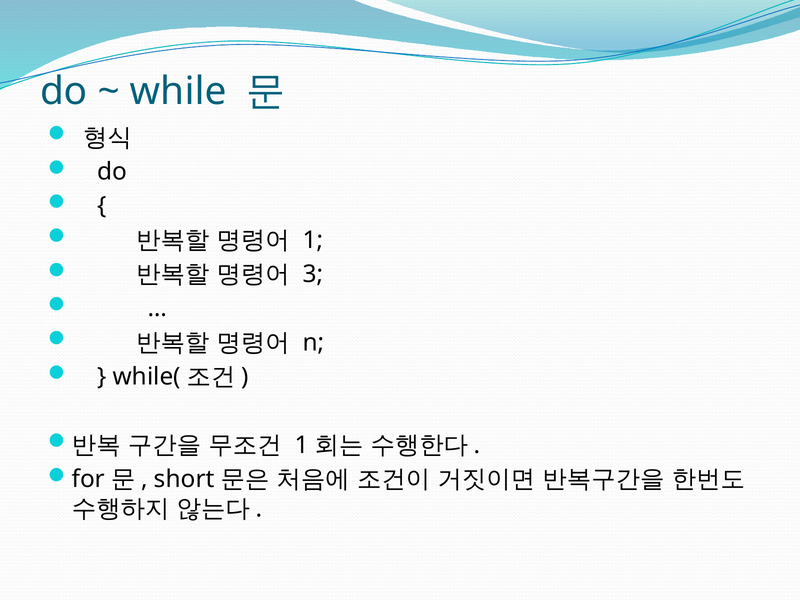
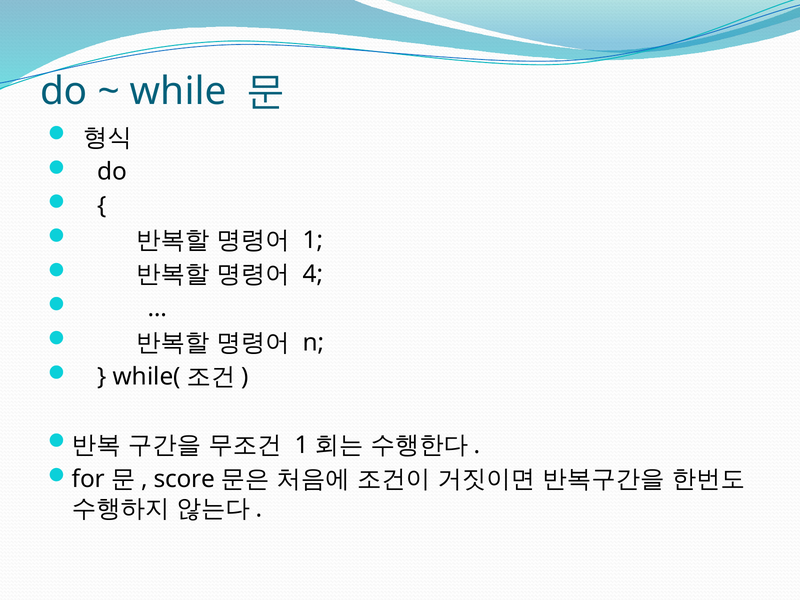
3: 3 -> 4
short: short -> score
